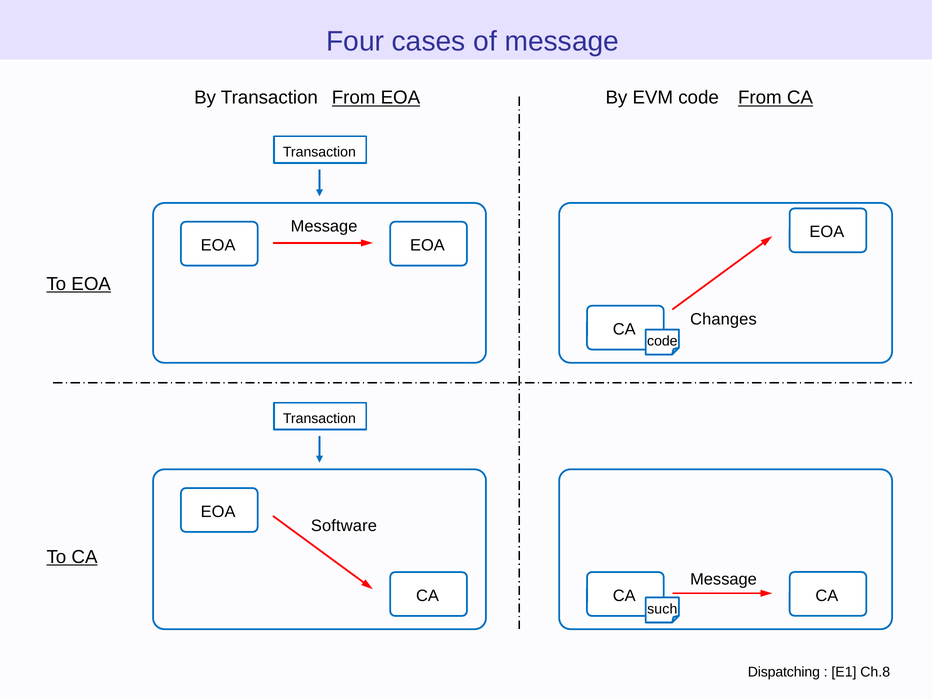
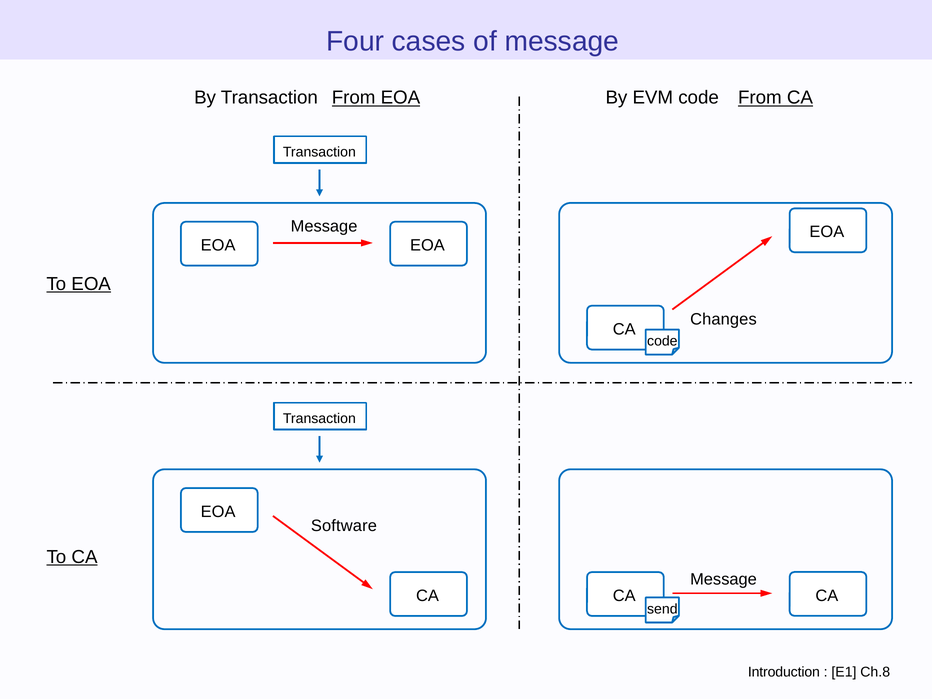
such: such -> send
Dispatching: Dispatching -> Introduction
